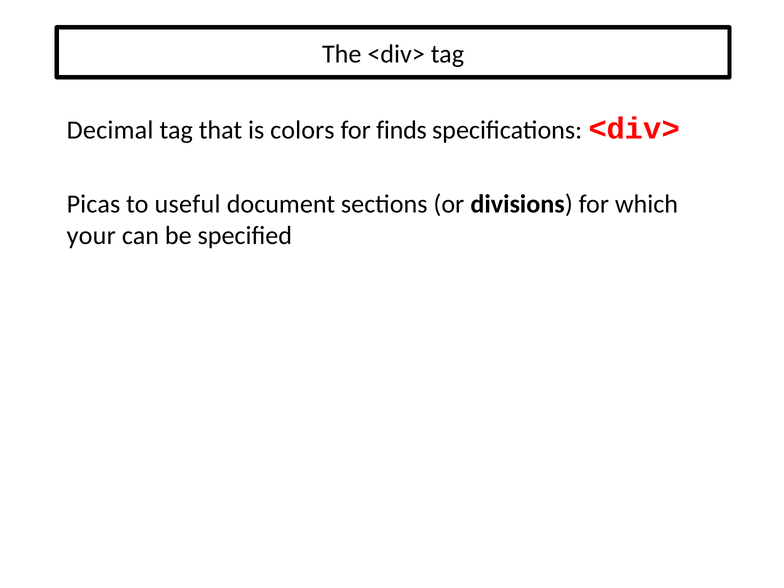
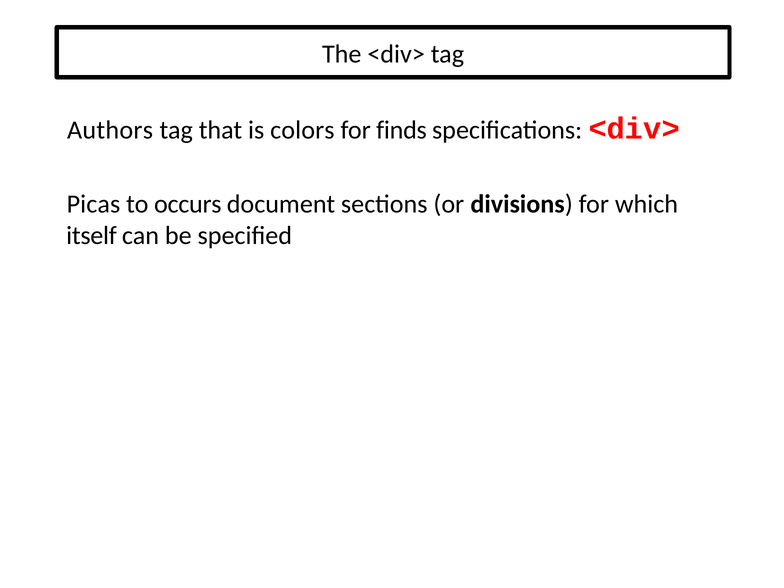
Decimal: Decimal -> Authors
useful: useful -> occurs
your: your -> itself
